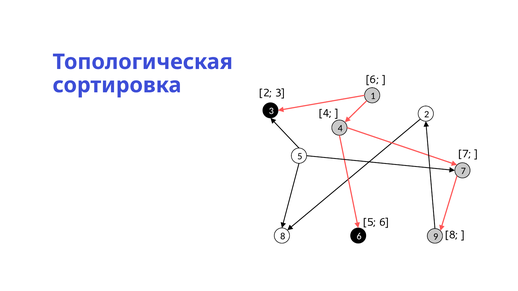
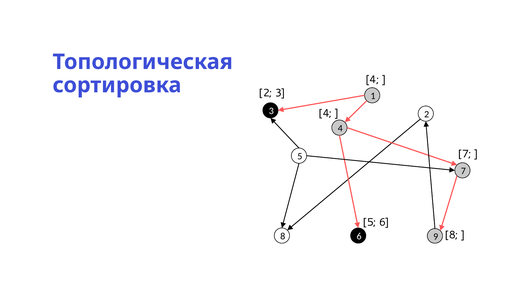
6 at (372, 80): 6 -> 4
